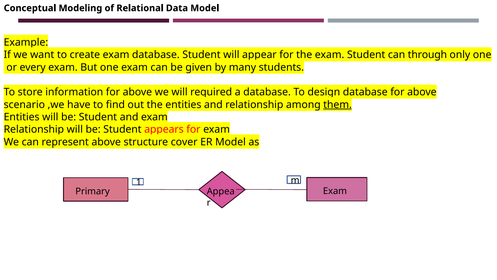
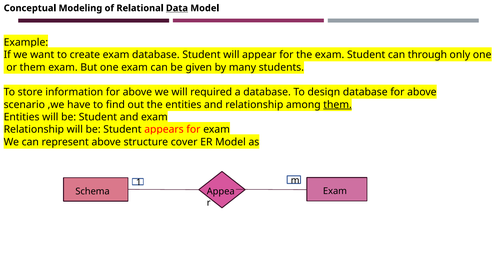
Data underline: none -> present
or every: every -> them
Primary: Primary -> Schema
